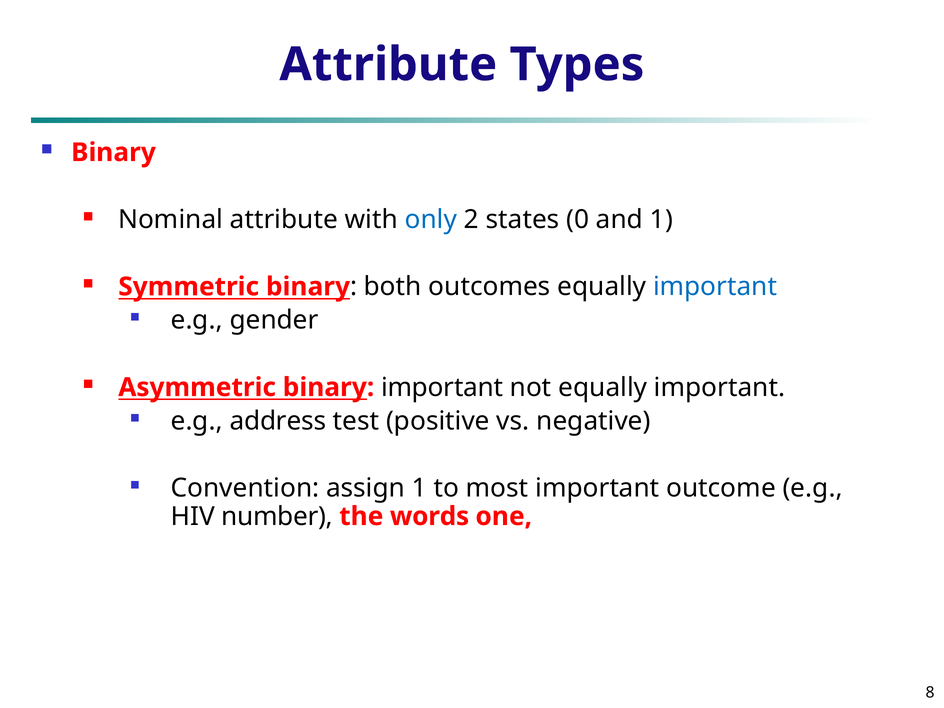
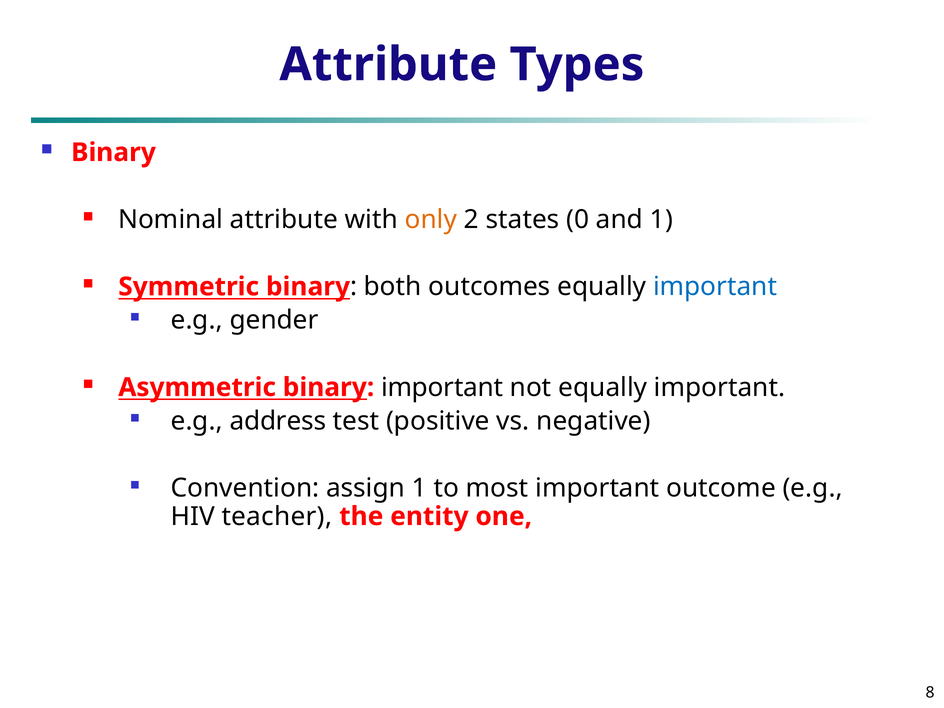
only colour: blue -> orange
number: number -> teacher
words: words -> entity
